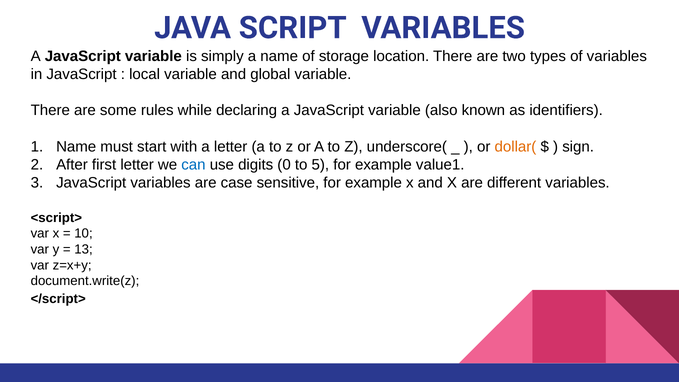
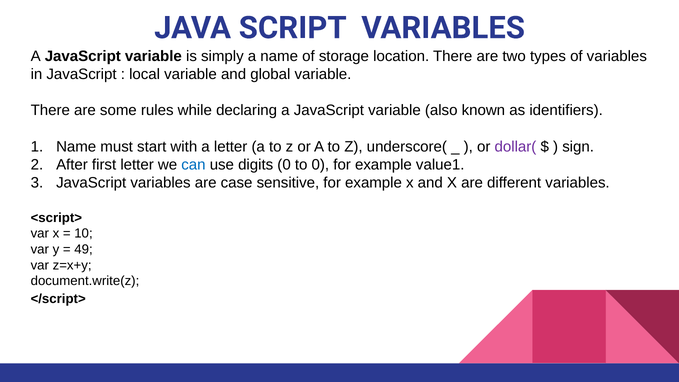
dollar( colour: orange -> purple
to 5: 5 -> 0
13: 13 -> 49
